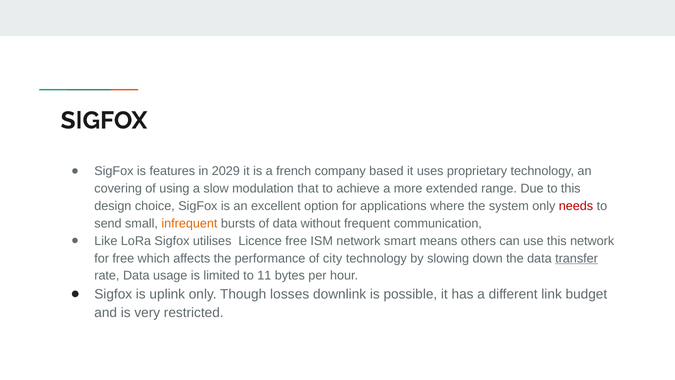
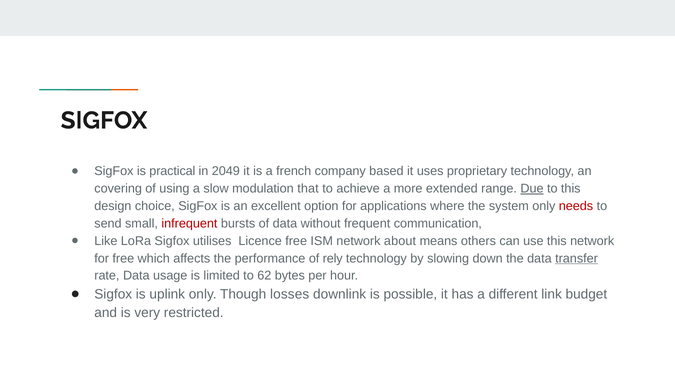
features: features -> practical
2029: 2029 -> 2049
Due underline: none -> present
infrequent colour: orange -> red
smart: smart -> about
city: city -> rely
11: 11 -> 62
